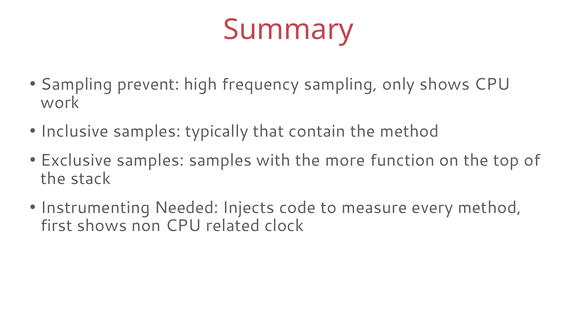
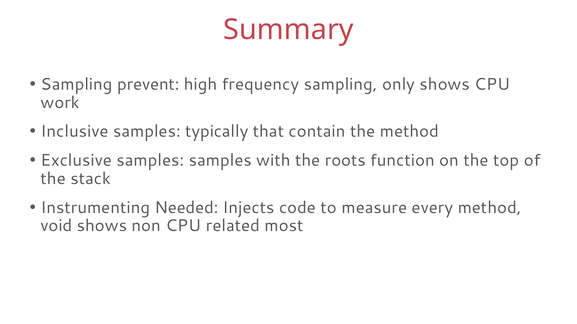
more: more -> roots
first: first -> void
clock: clock -> most
